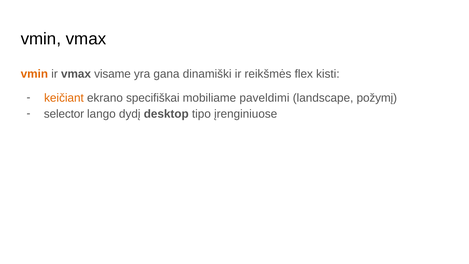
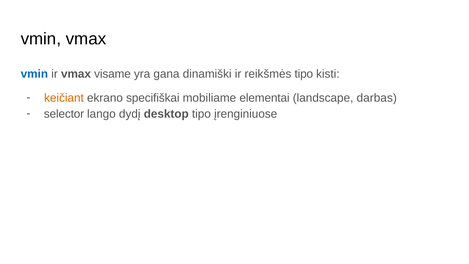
vmin at (34, 74) colour: orange -> blue
reikšmės flex: flex -> tipo
paveldimi: paveldimi -> elementai
požymį: požymį -> darbas
